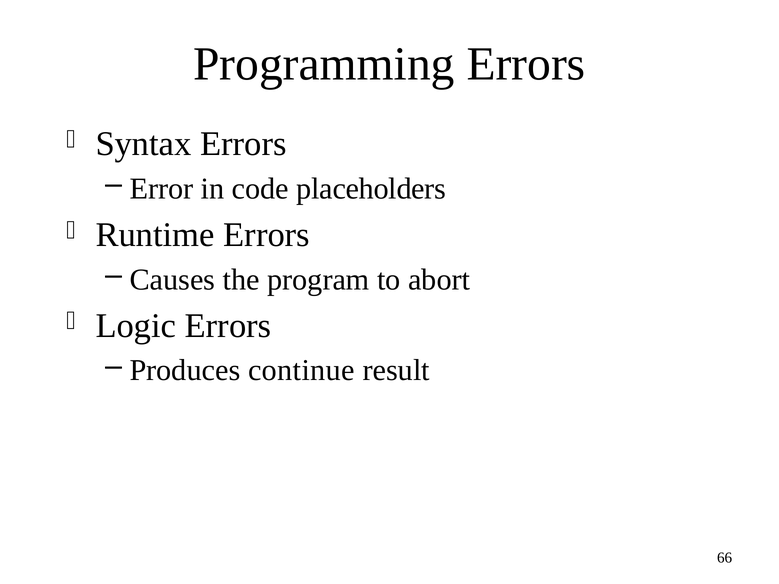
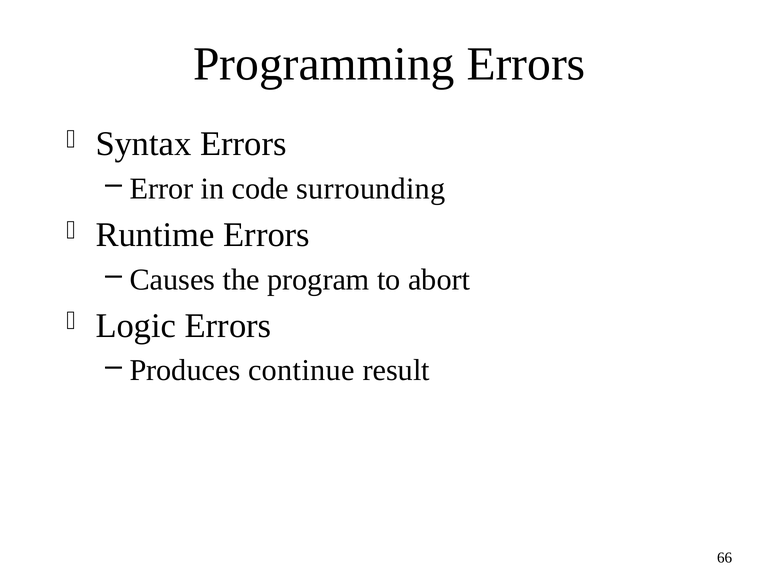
placeholders: placeholders -> surrounding
